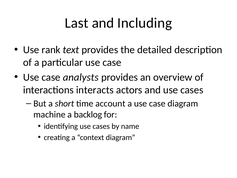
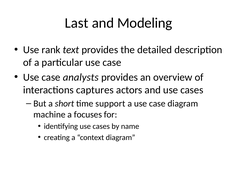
Including: Including -> Modeling
interacts: interacts -> captures
account: account -> support
backlog: backlog -> focuses
